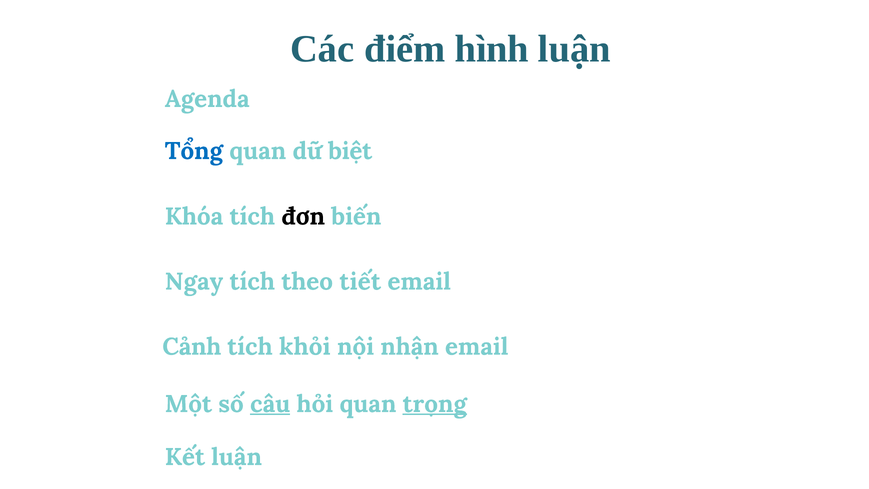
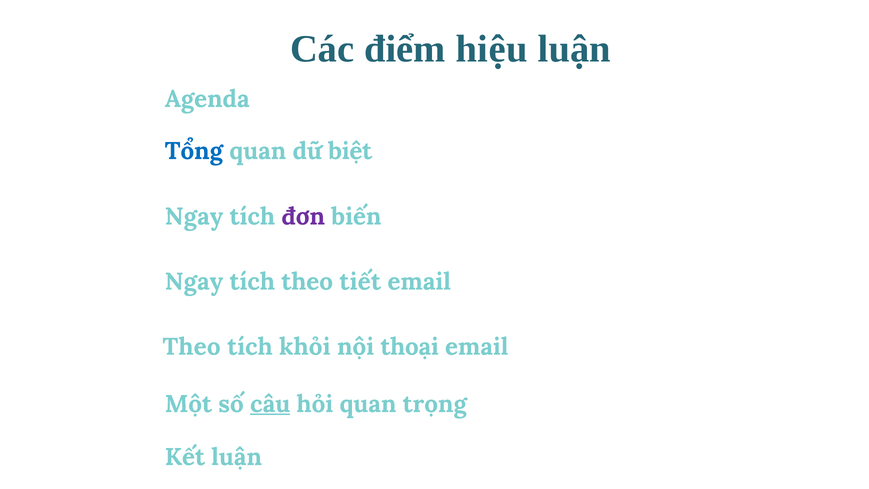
hình: hình -> hiệu
Khóa at (194, 216): Khóa -> Ngay
đơn colour: black -> purple
Cảnh at (192, 347): Cảnh -> Theo
nhận: nhận -> thoại
trọng underline: present -> none
